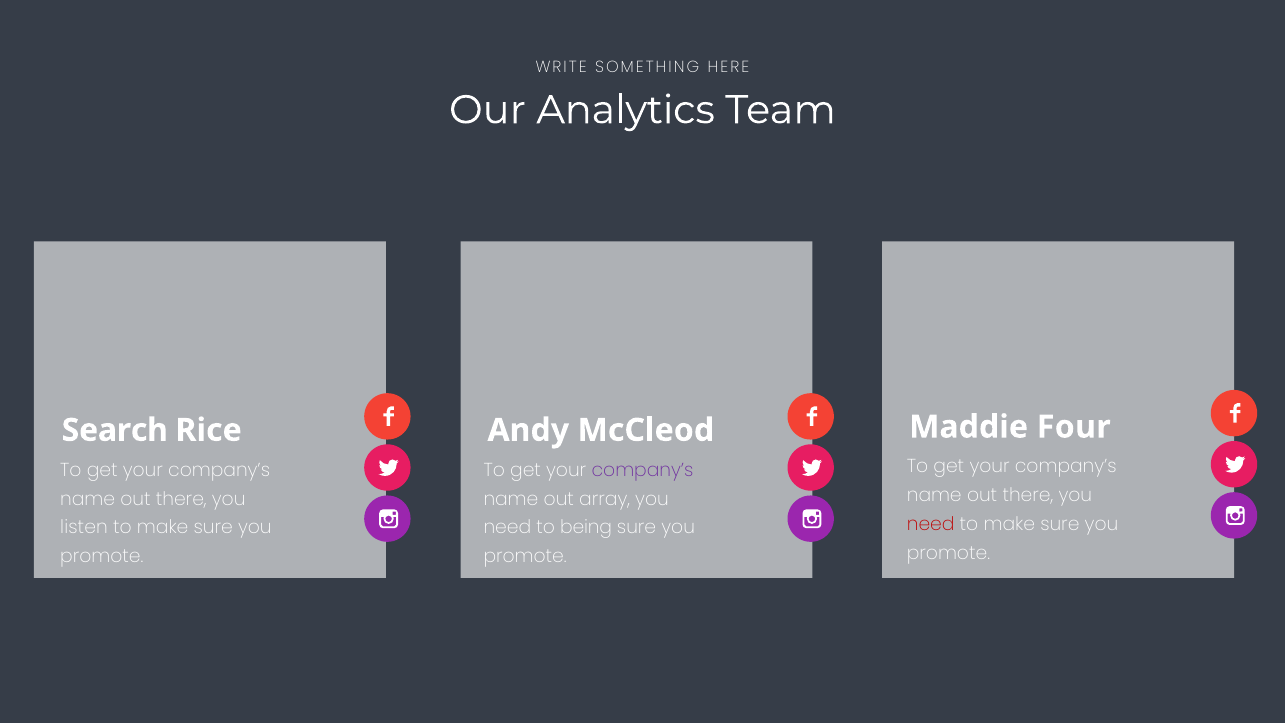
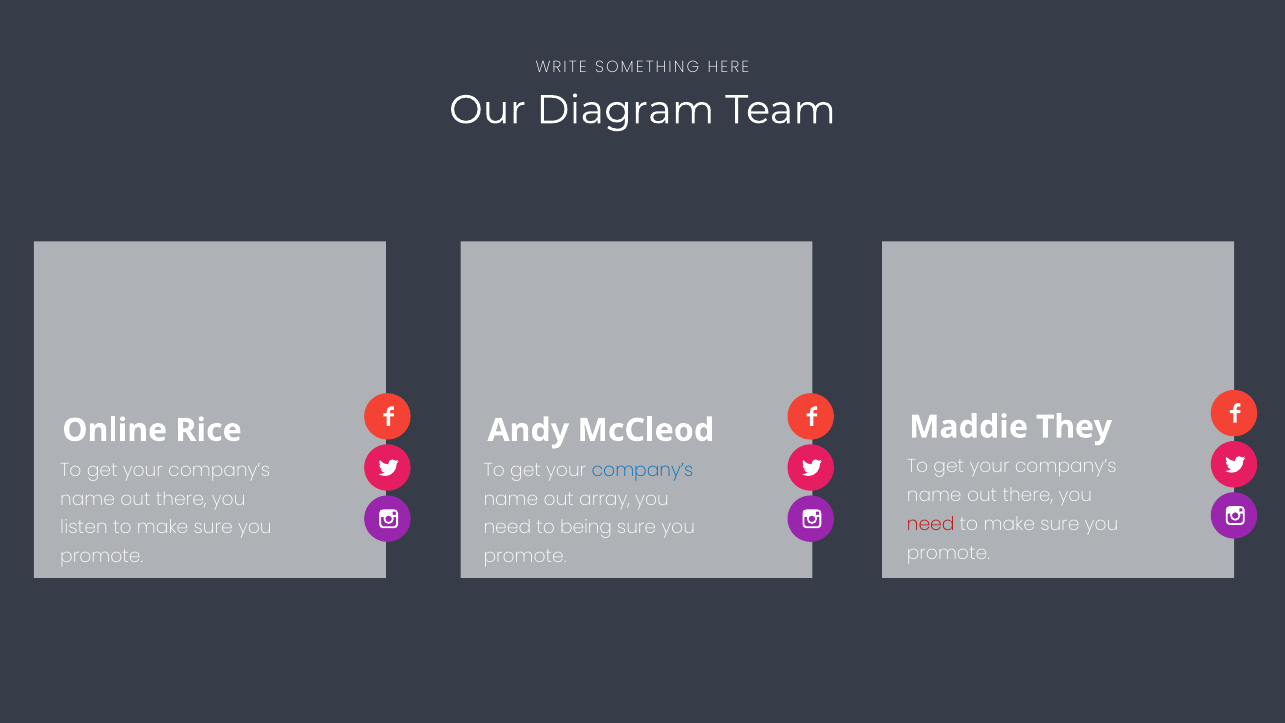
Analytics: Analytics -> Diagram
Four: Four -> They
Search: Search -> Online
company’s at (642, 470) colour: purple -> blue
